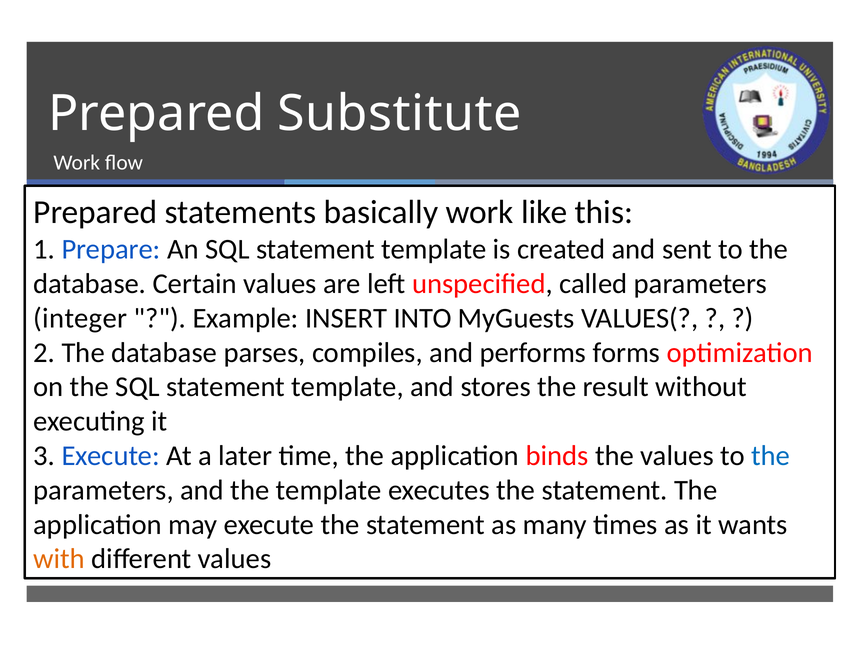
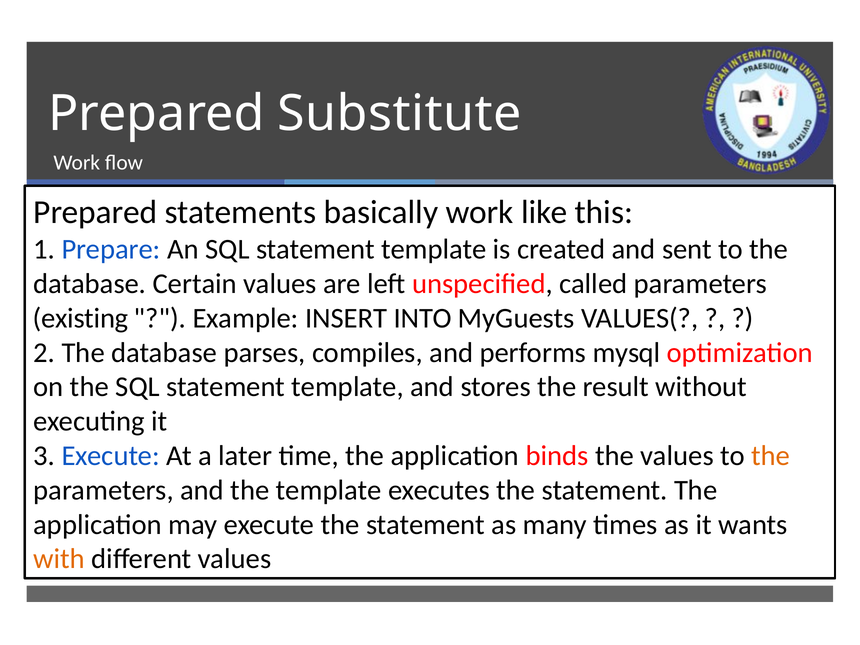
integer: integer -> existing
forms: forms -> mysql
the at (771, 456) colour: blue -> orange
